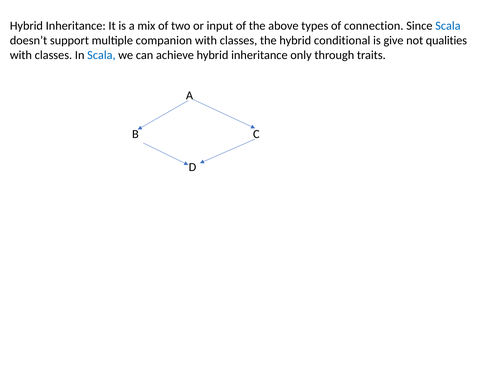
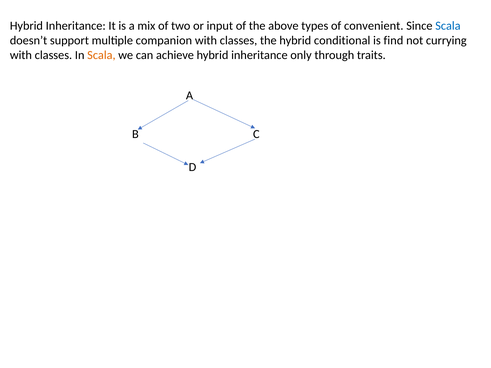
connection: connection -> convenient
give: give -> find
qualities: qualities -> currying
Scala at (101, 55) colour: blue -> orange
